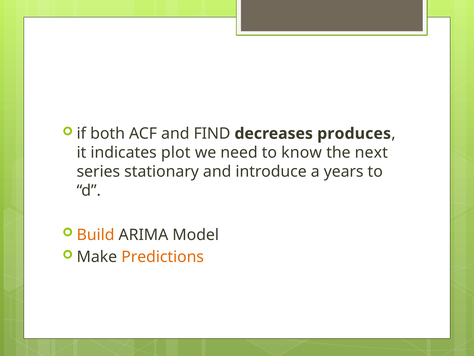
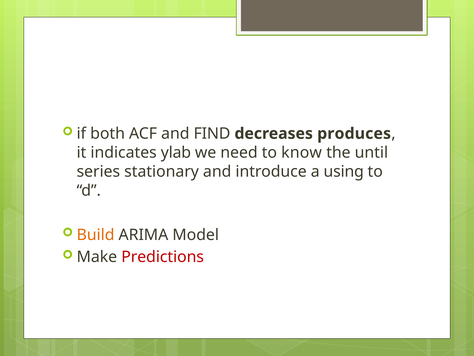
plot: plot -> ylab
next: next -> until
years: years -> using
Predictions colour: orange -> red
